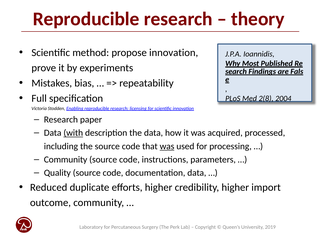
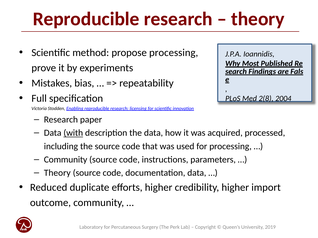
propose innovation: innovation -> processing
was at (167, 147) underline: present -> none
Quality at (57, 173): Quality -> Theory
